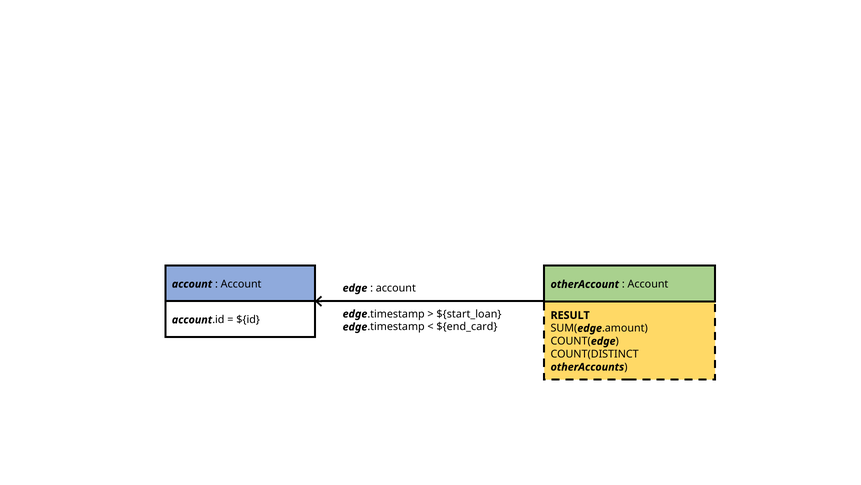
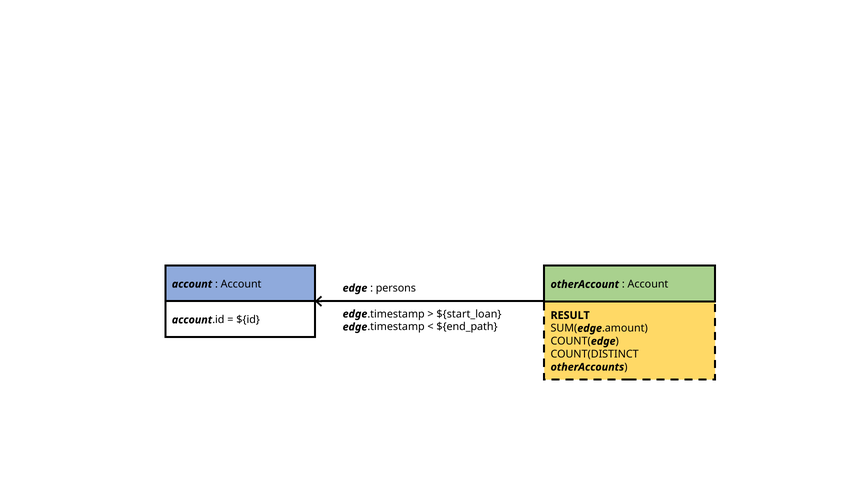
account at (396, 288): account -> persons
${end_card: ${end_card -> ${end_path
